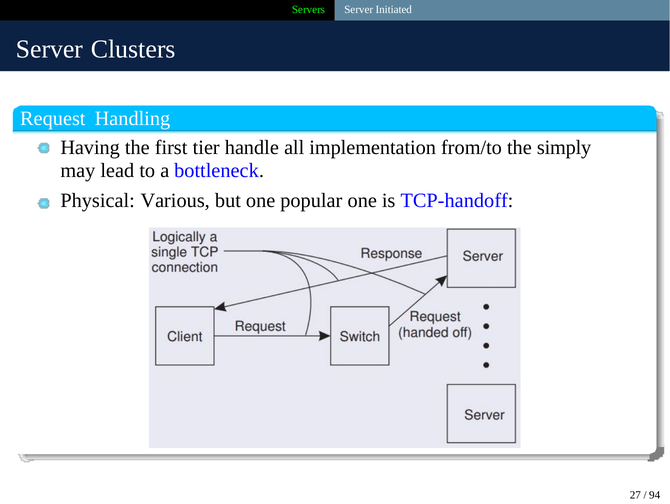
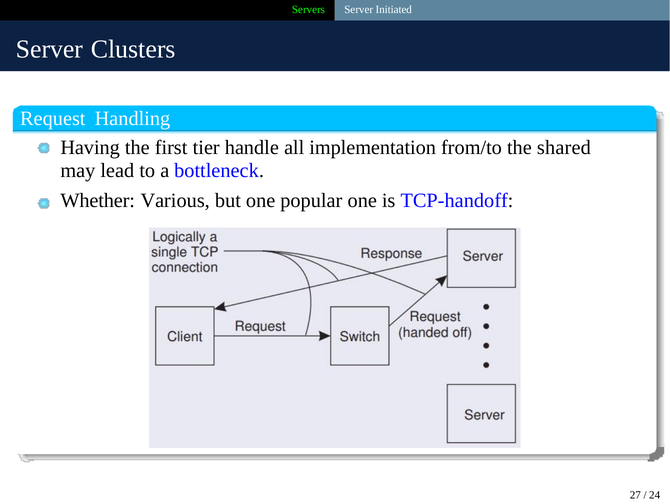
simply: simply -> shared
Physical: Physical -> Whether
94: 94 -> 24
